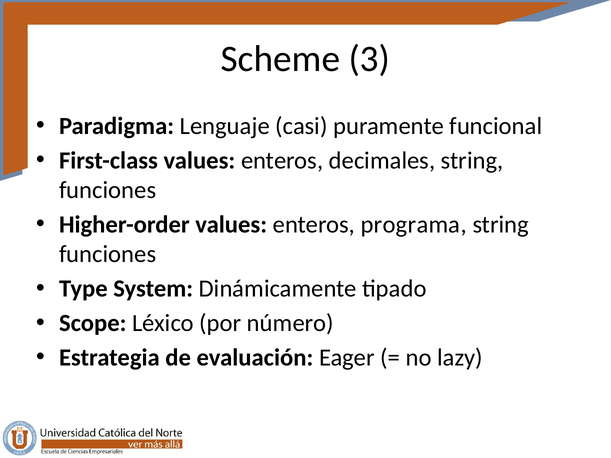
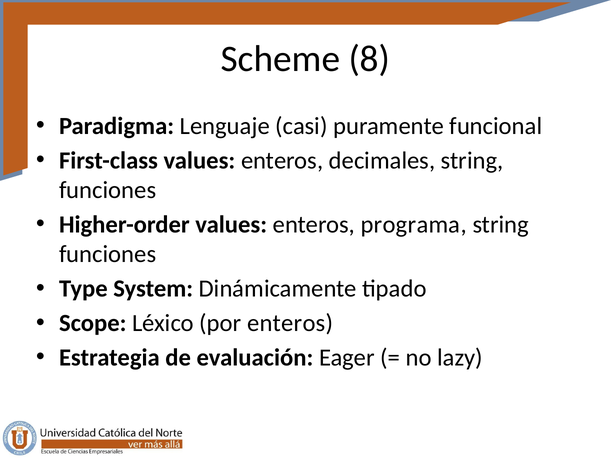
3: 3 -> 8
por número: número -> enteros
